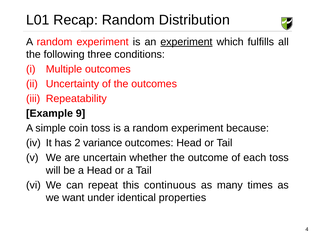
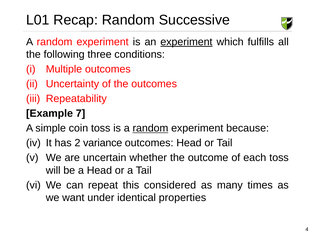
Distribution: Distribution -> Successive
9: 9 -> 7
random at (150, 128) underline: none -> present
continuous: continuous -> considered
